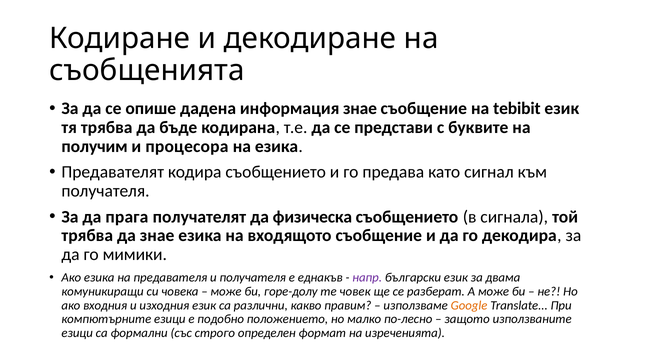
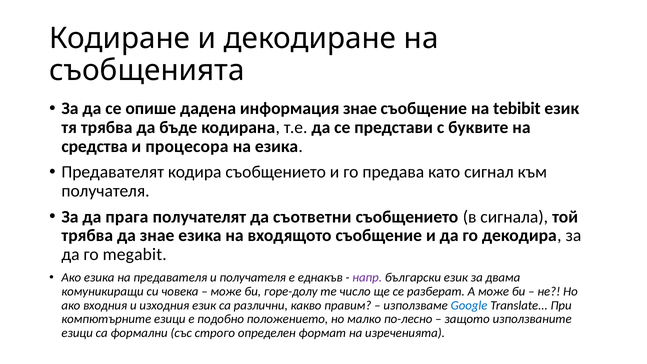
получим: получим -> средства
физическа: физическа -> съответни
мимики: мимики -> megabit
човек: човек -> число
Google colour: orange -> blue
